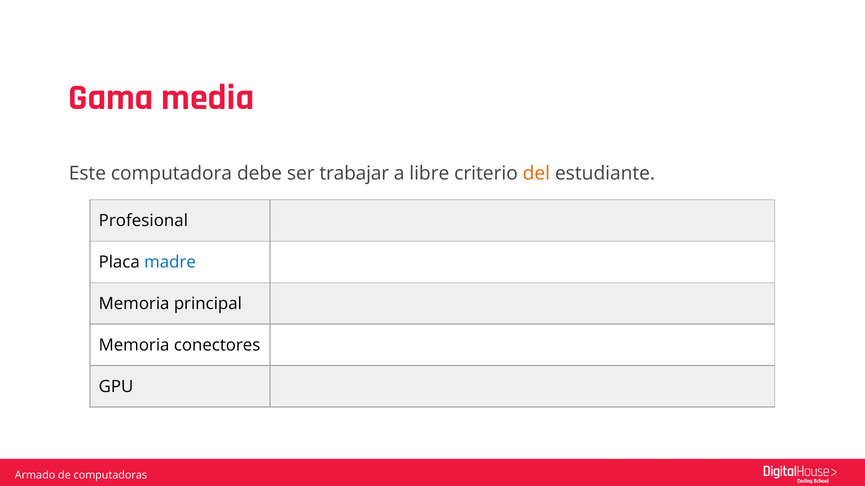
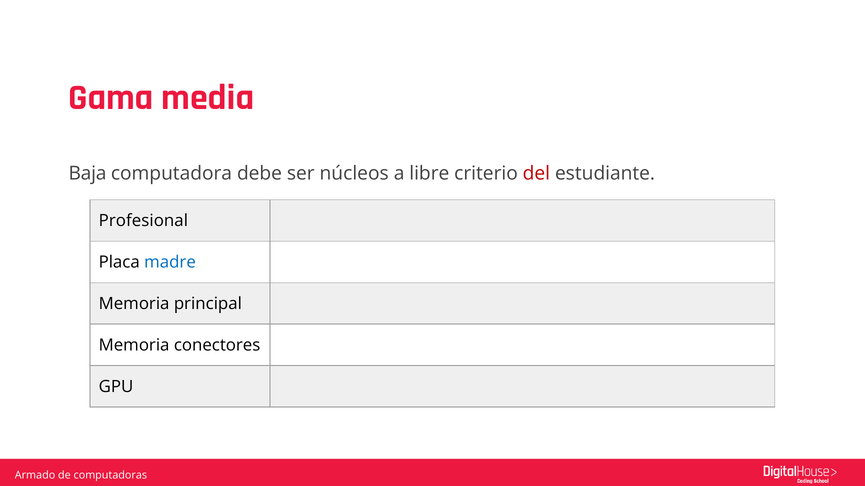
Este: Este -> Baja
trabajar: trabajar -> núcleos
del colour: orange -> red
